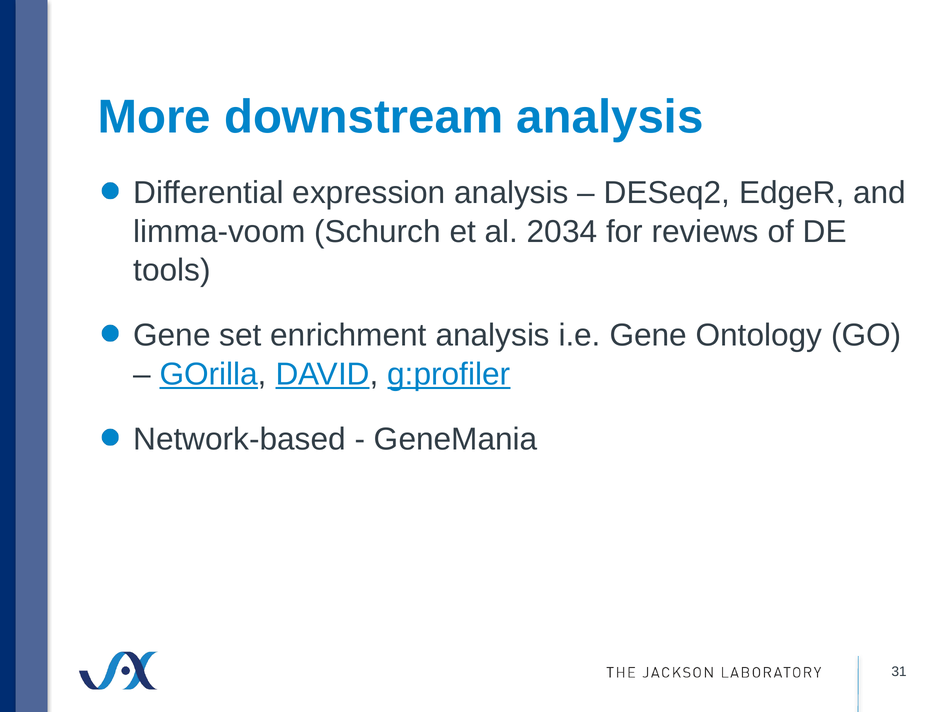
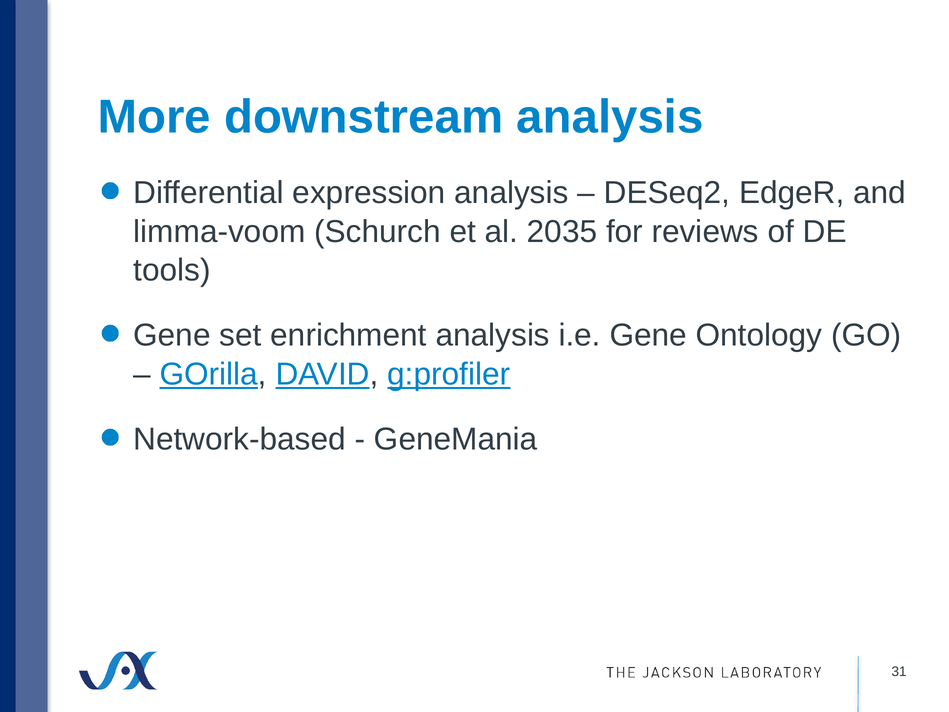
2034: 2034 -> 2035
